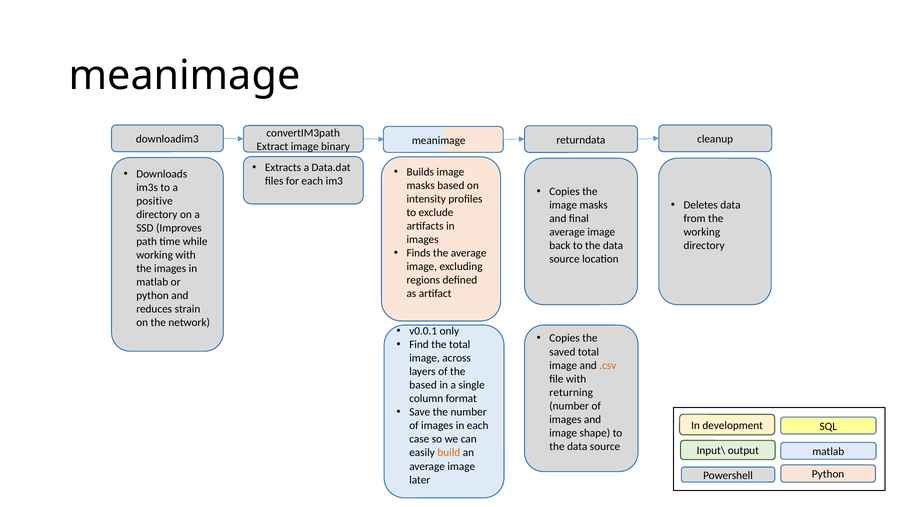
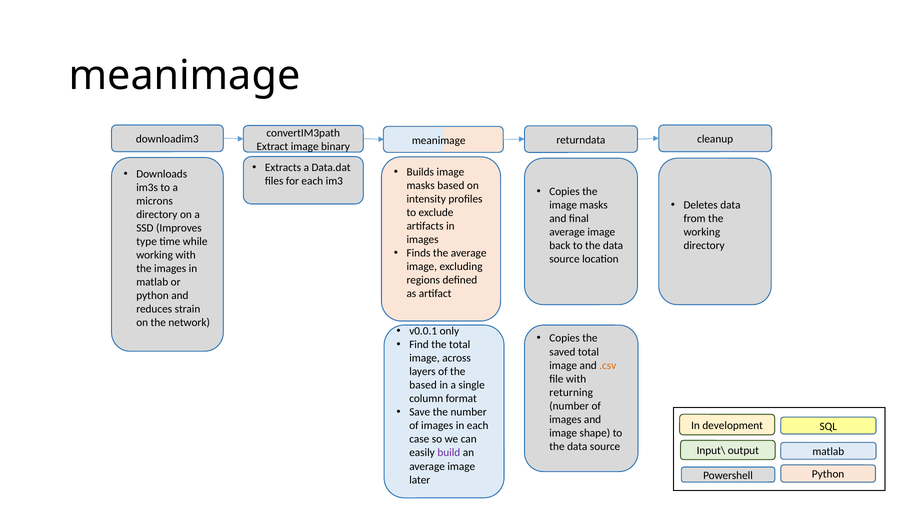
positive: positive -> microns
path: path -> type
build colour: orange -> purple
